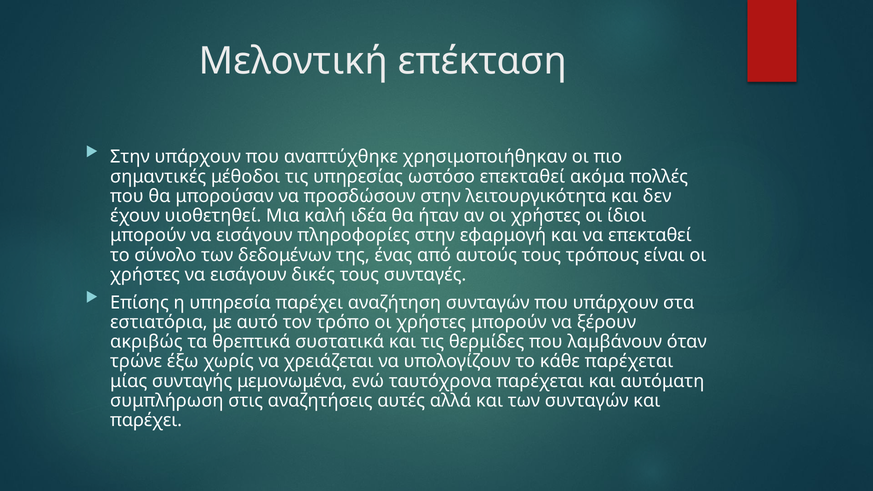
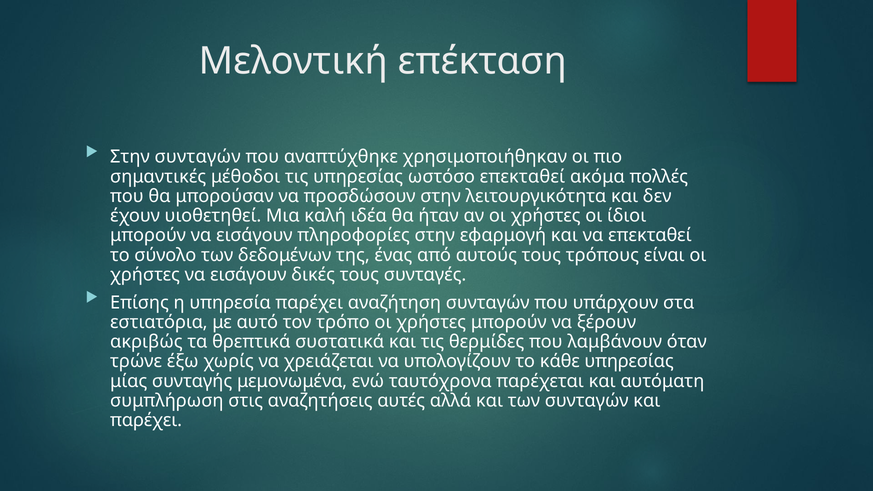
Στην υπάρχουν: υπάρχουν -> συνταγών
κάθε παρέχεται: παρέχεται -> υπηρεσίας
